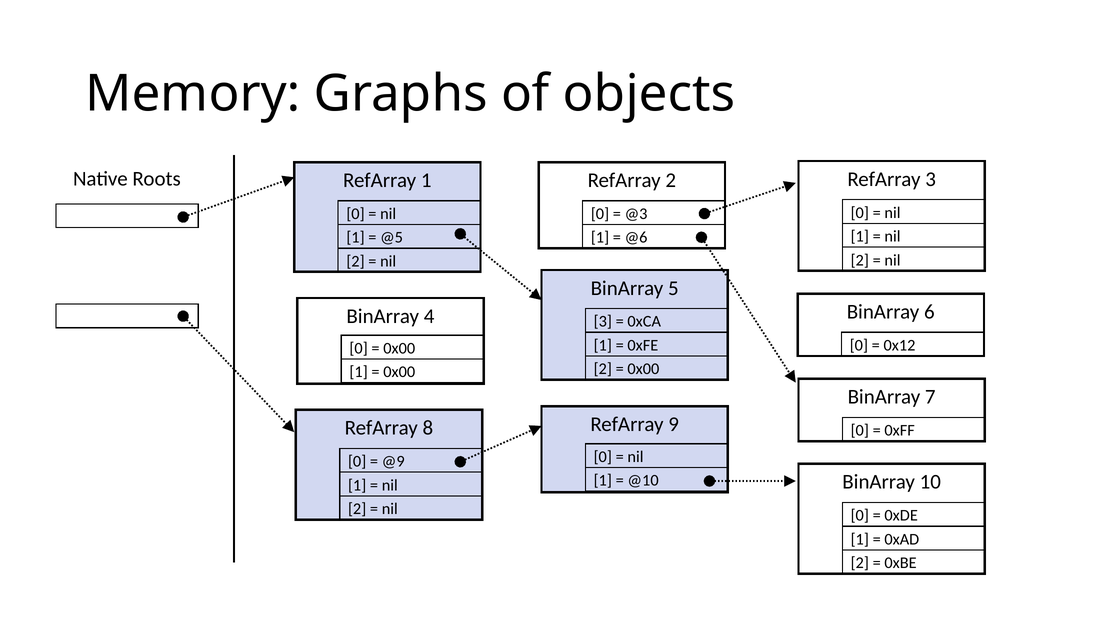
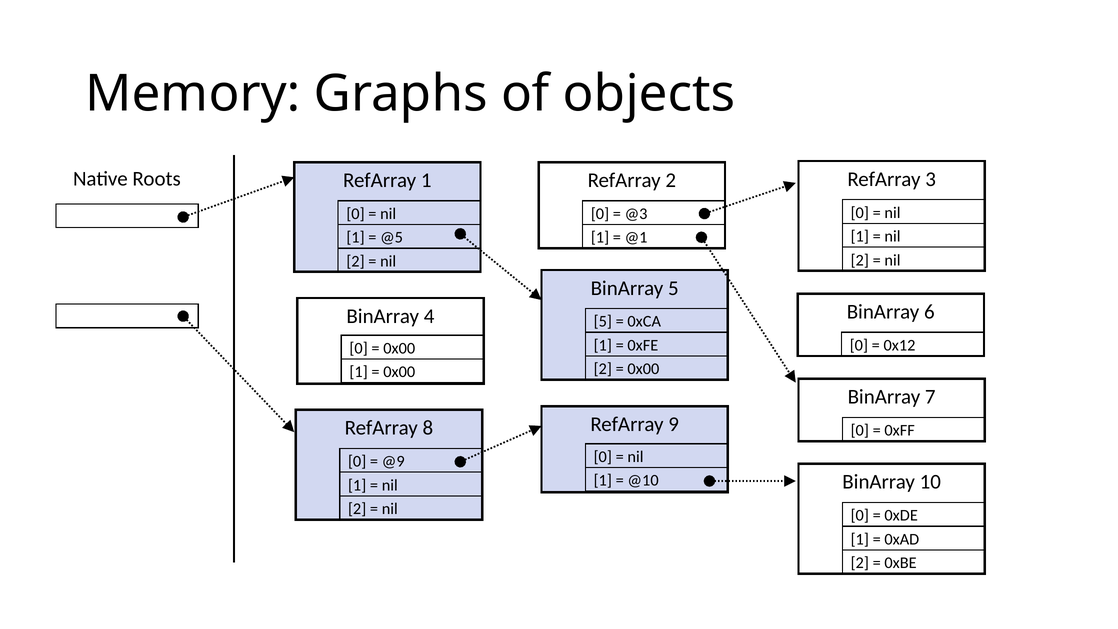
@6: @6 -> @1
3 at (603, 321): 3 -> 5
